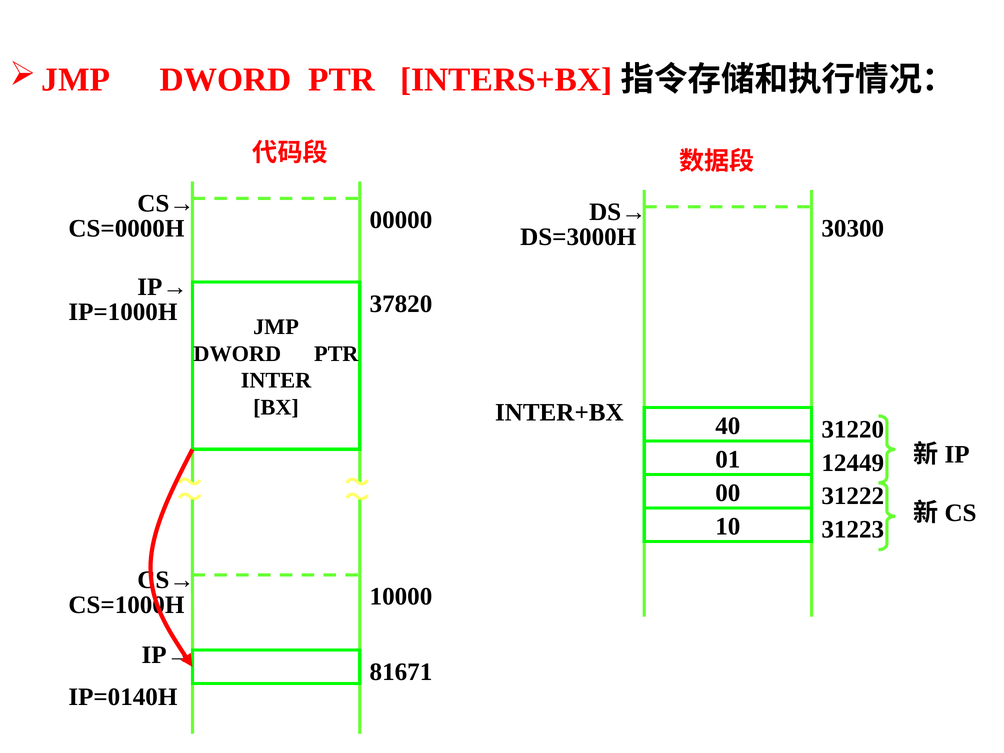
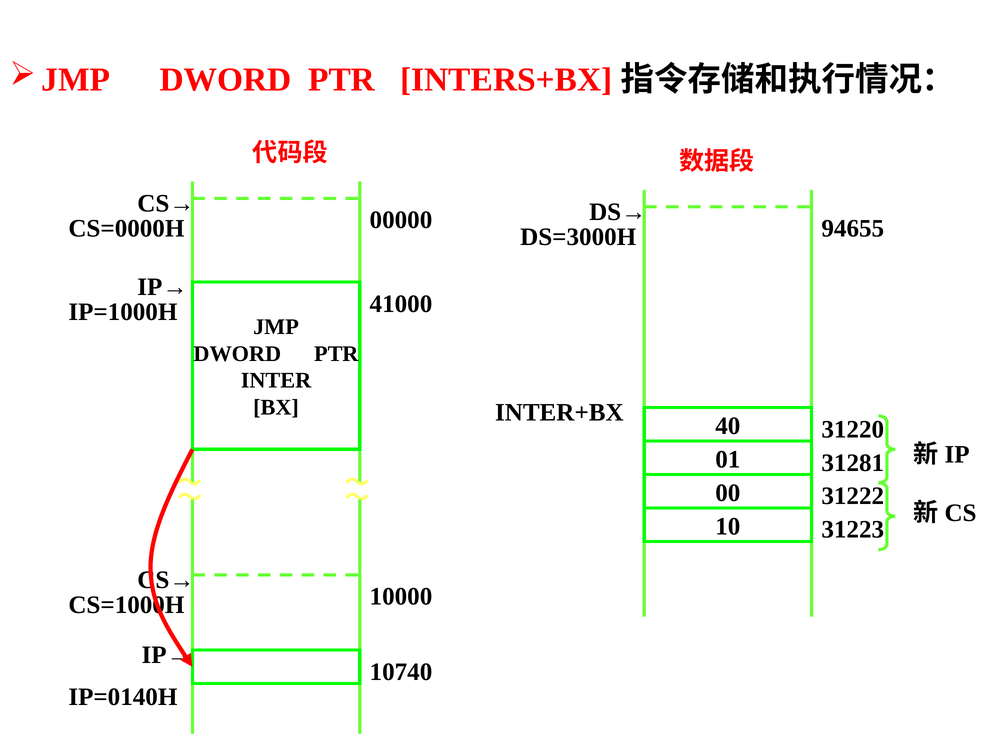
30300: 30300 -> 94655
37820: 37820 -> 41000
12449: 12449 -> 31281
81671: 81671 -> 10740
